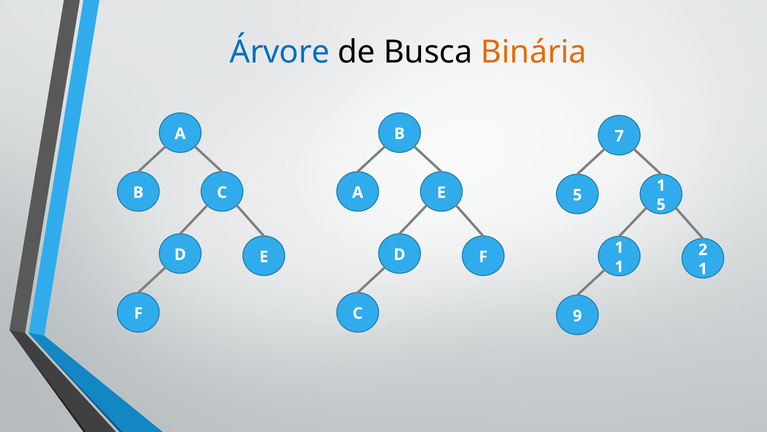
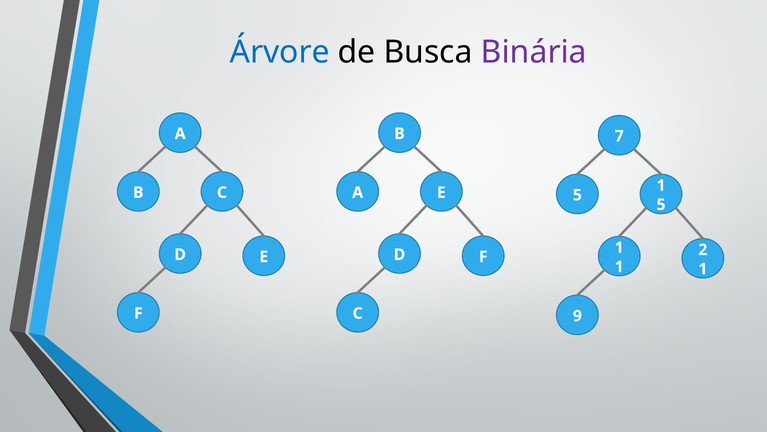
Binária colour: orange -> purple
